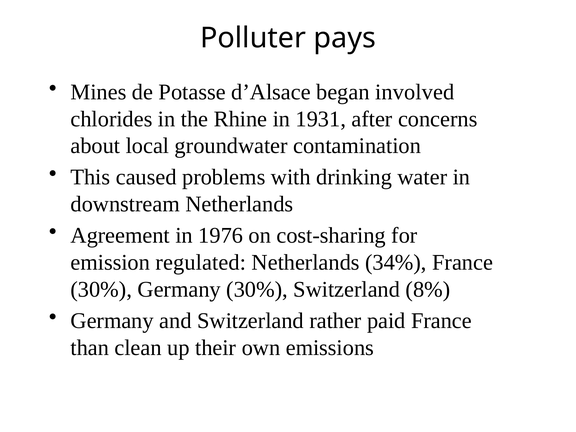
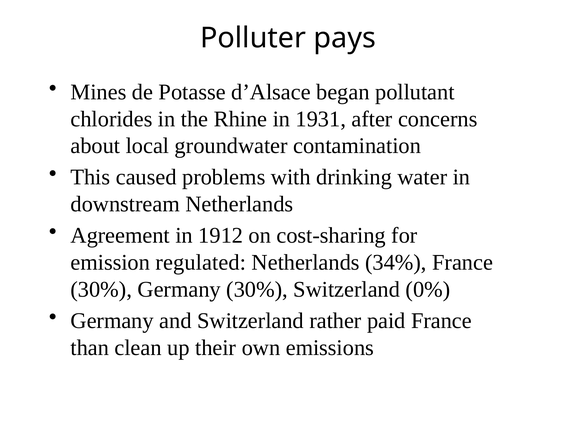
involved: involved -> pollutant
1976: 1976 -> 1912
8%: 8% -> 0%
